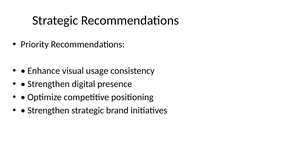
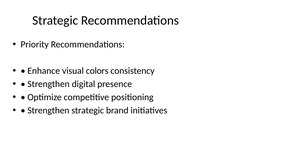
usage: usage -> colors
